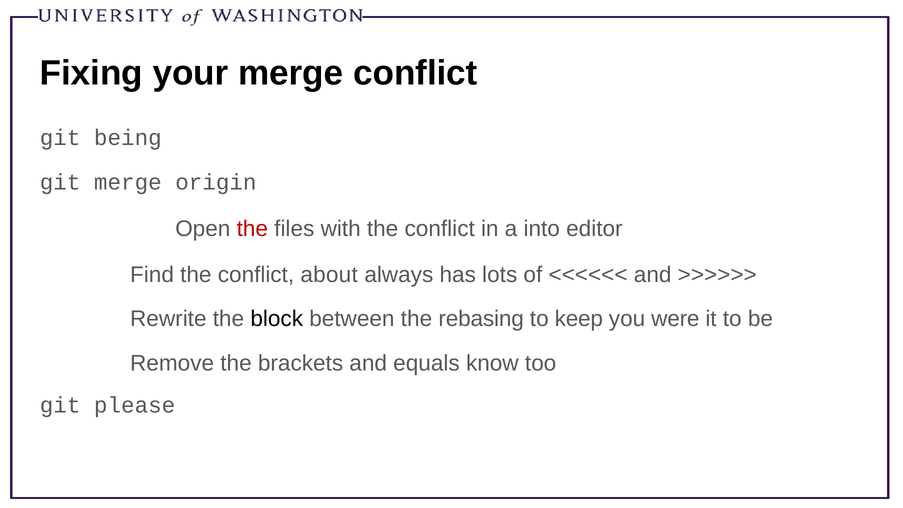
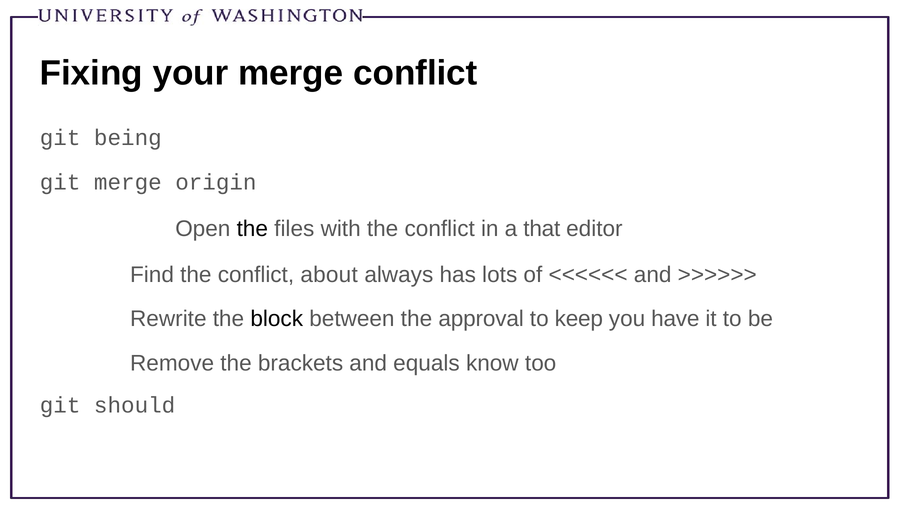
the at (252, 229) colour: red -> black
into: into -> that
rebasing: rebasing -> approval
were: were -> have
please: please -> should
